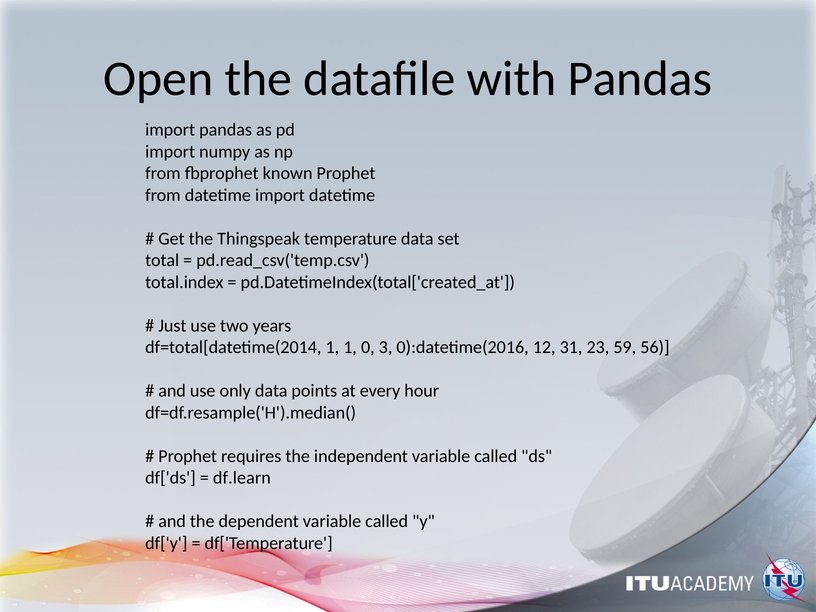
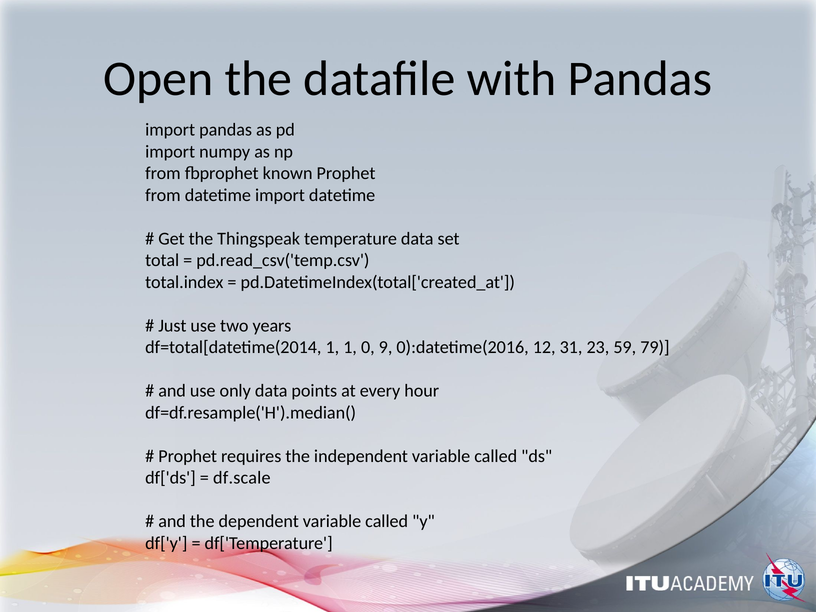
3: 3 -> 9
56: 56 -> 79
df.learn: df.learn -> df.scale
